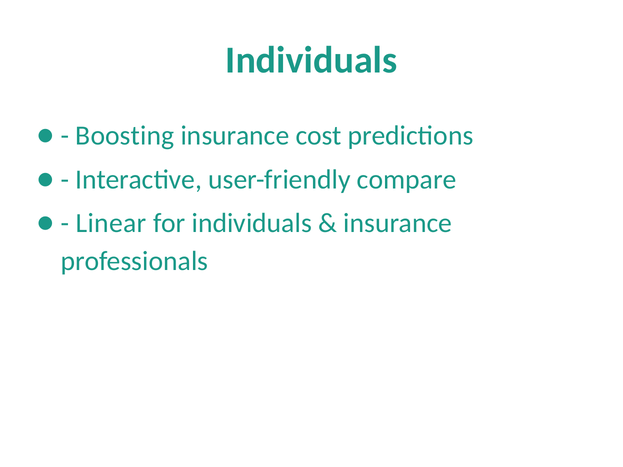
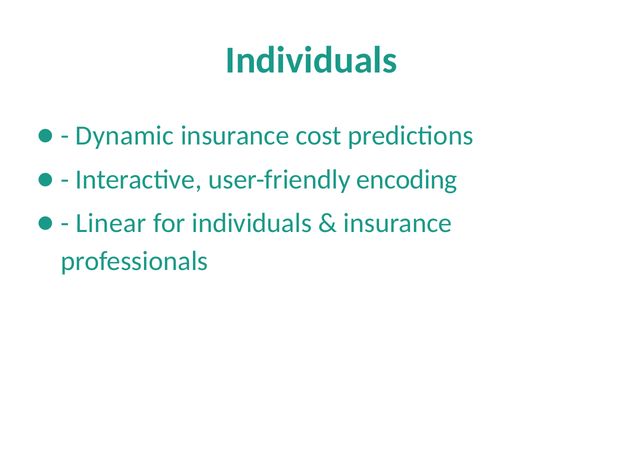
Boosting: Boosting -> Dynamic
compare: compare -> encoding
